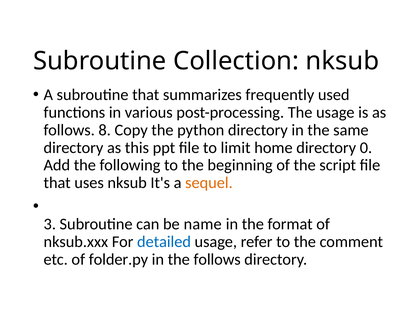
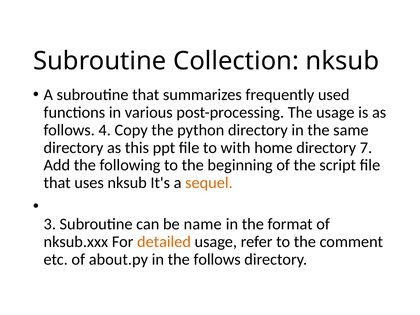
8: 8 -> 4
limit: limit -> with
0: 0 -> 7
detailed colour: blue -> orange
folder.py: folder.py -> about.py
